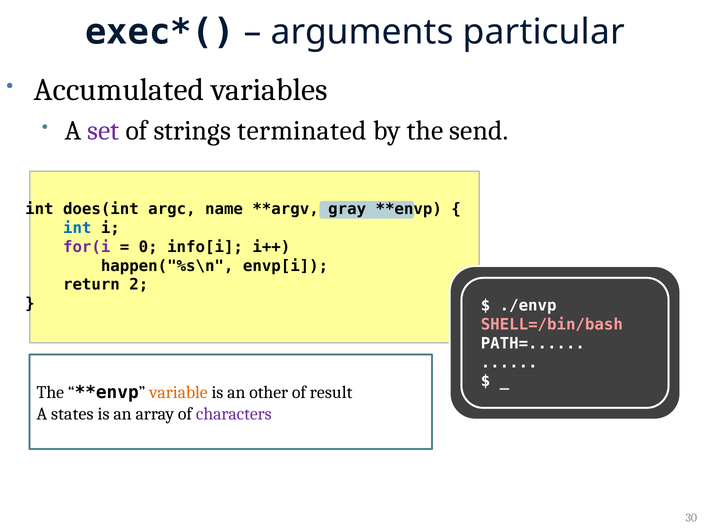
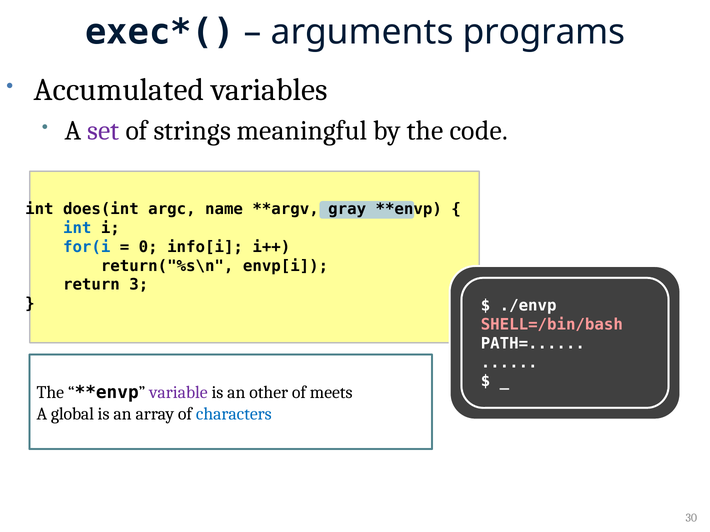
particular: particular -> programs
terminated: terminated -> meaningful
send: send -> code
for(i colour: purple -> blue
happen("%s\n: happen("%s\n -> return("%s\n
2: 2 -> 3
variable colour: orange -> purple
result: result -> meets
states: states -> global
characters colour: purple -> blue
